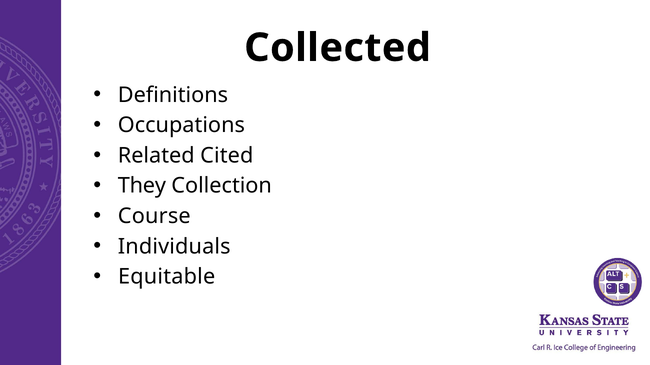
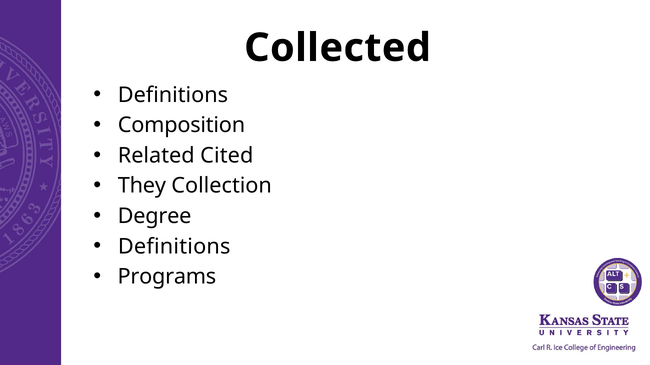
Occupations: Occupations -> Composition
Course: Course -> Degree
Individuals at (174, 247): Individuals -> Definitions
Equitable: Equitable -> Programs
